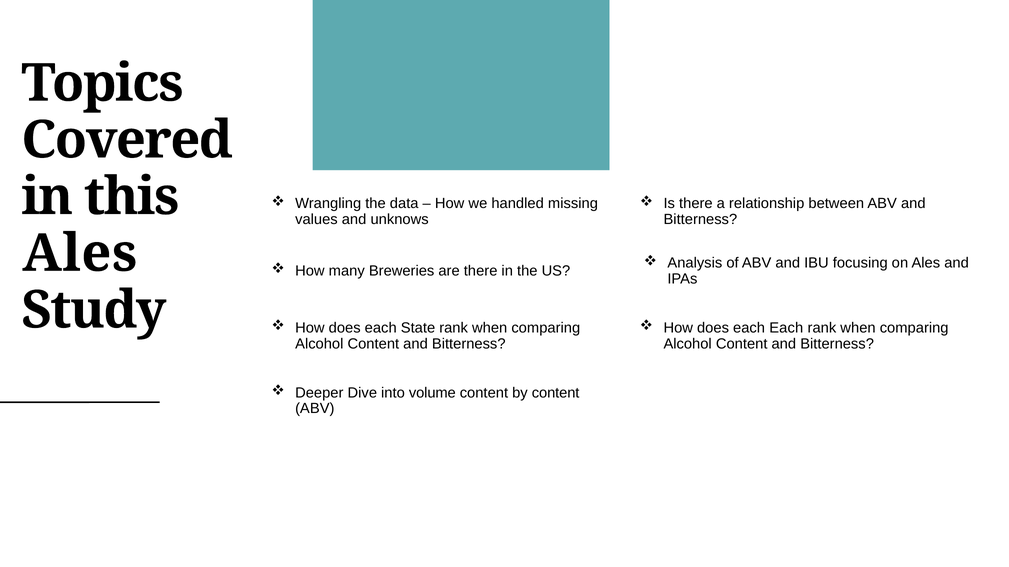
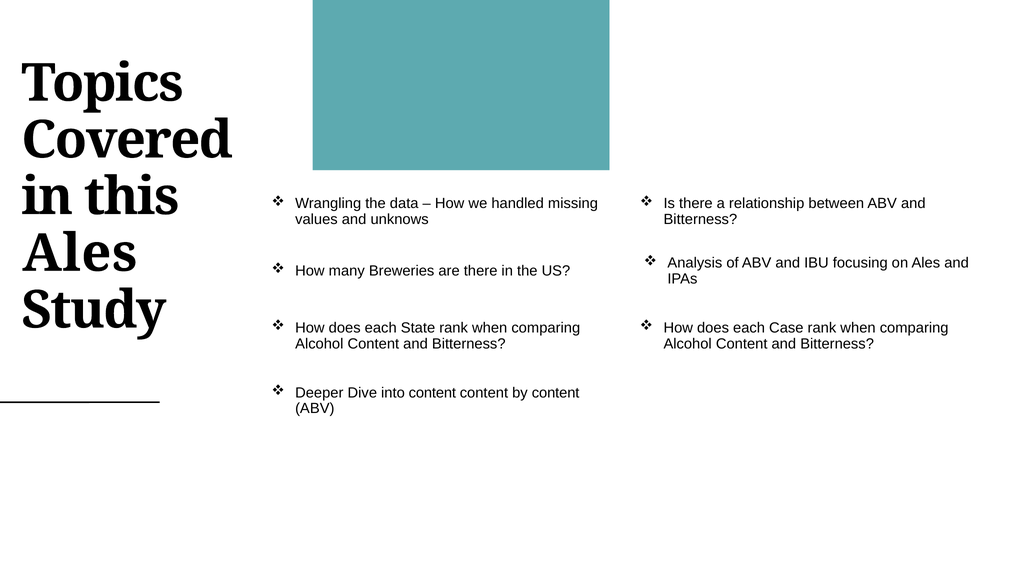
each Each: Each -> Case
into volume: volume -> content
